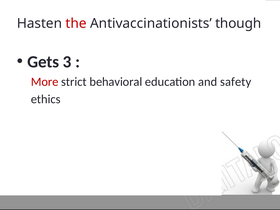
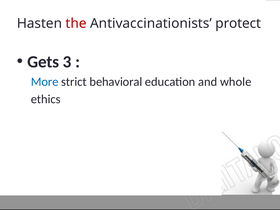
though: though -> protect
More colour: red -> blue
safety: safety -> whole
